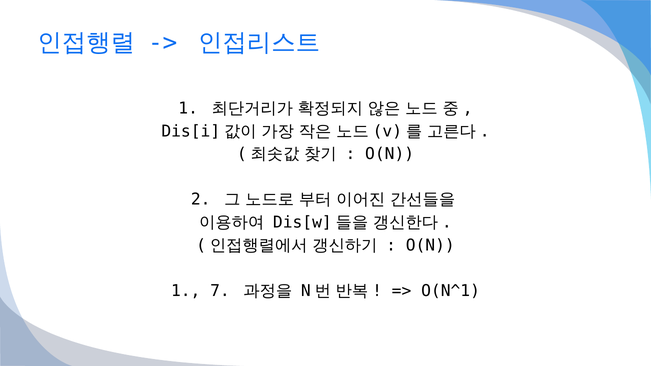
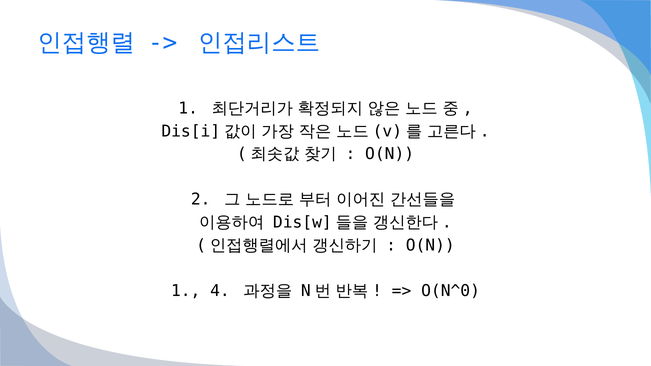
7: 7 -> 4
O(N^1: O(N^1 -> O(N^0
